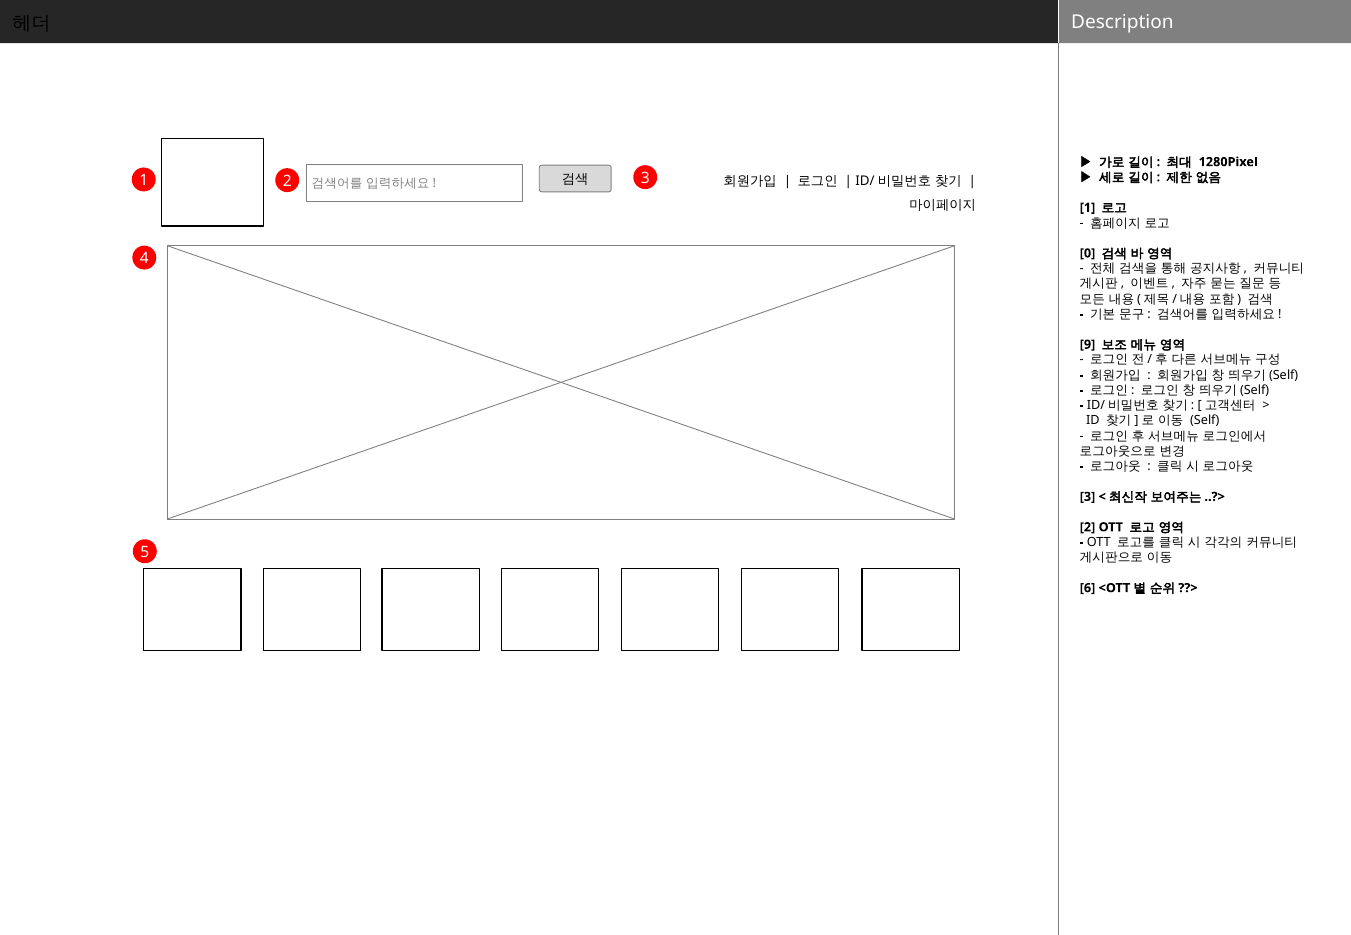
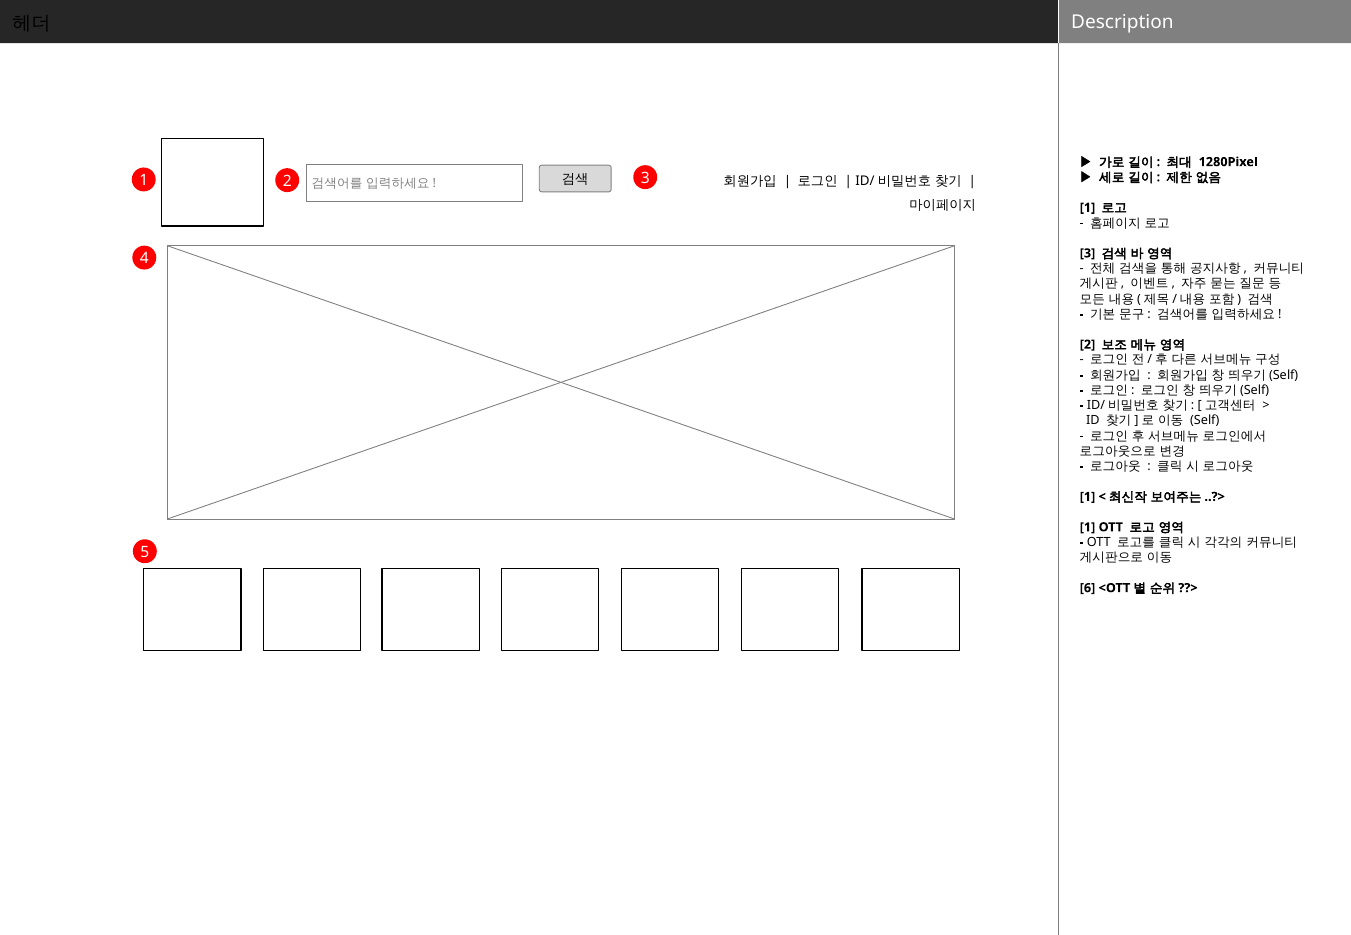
0 at (1088, 253): 0 -> 3
9 at (1088, 345): 9 -> 2
3 at (1088, 497): 3 -> 1
2 at (1088, 527): 2 -> 1
